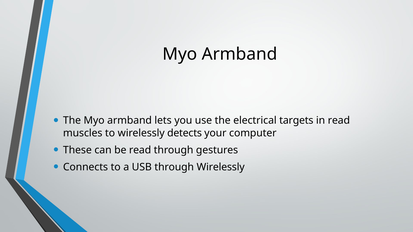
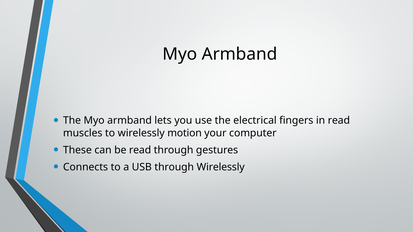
targets: targets -> fingers
detects: detects -> motion
